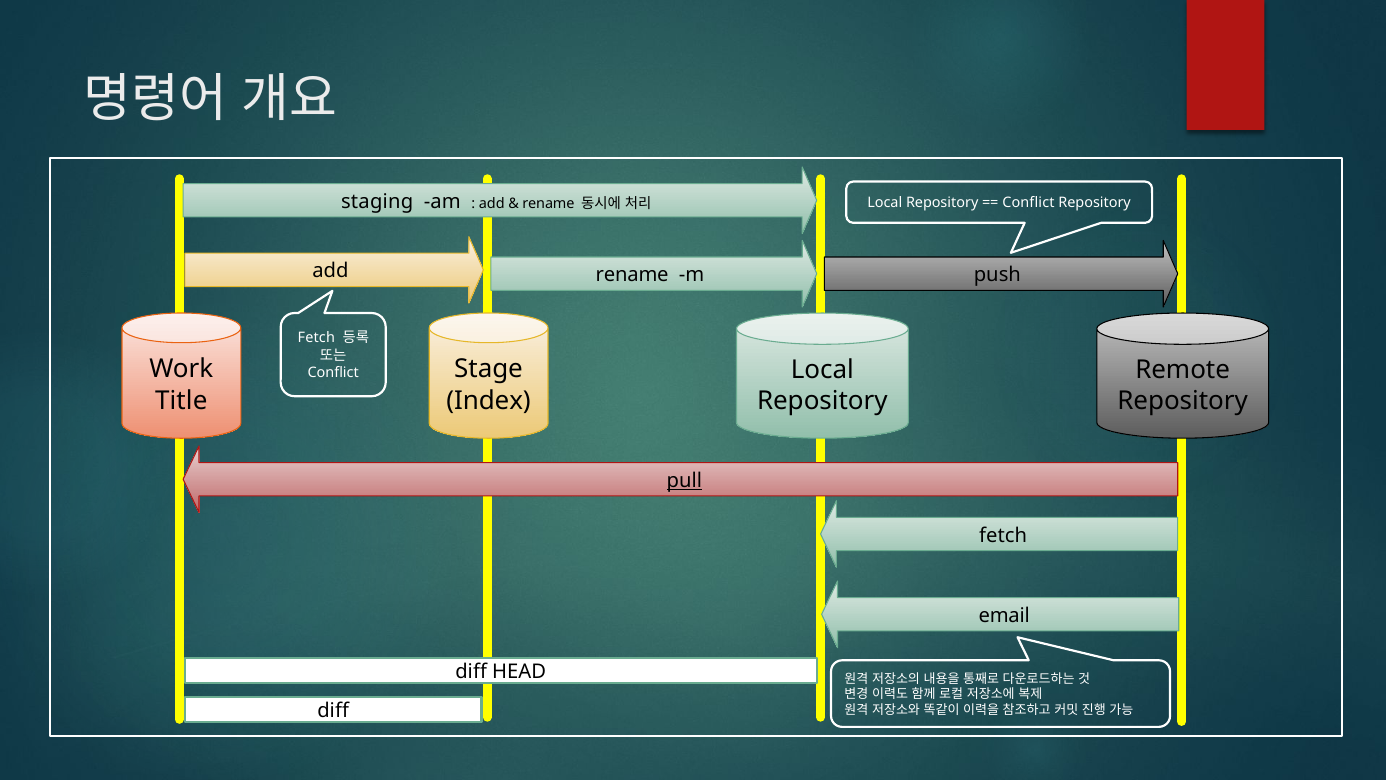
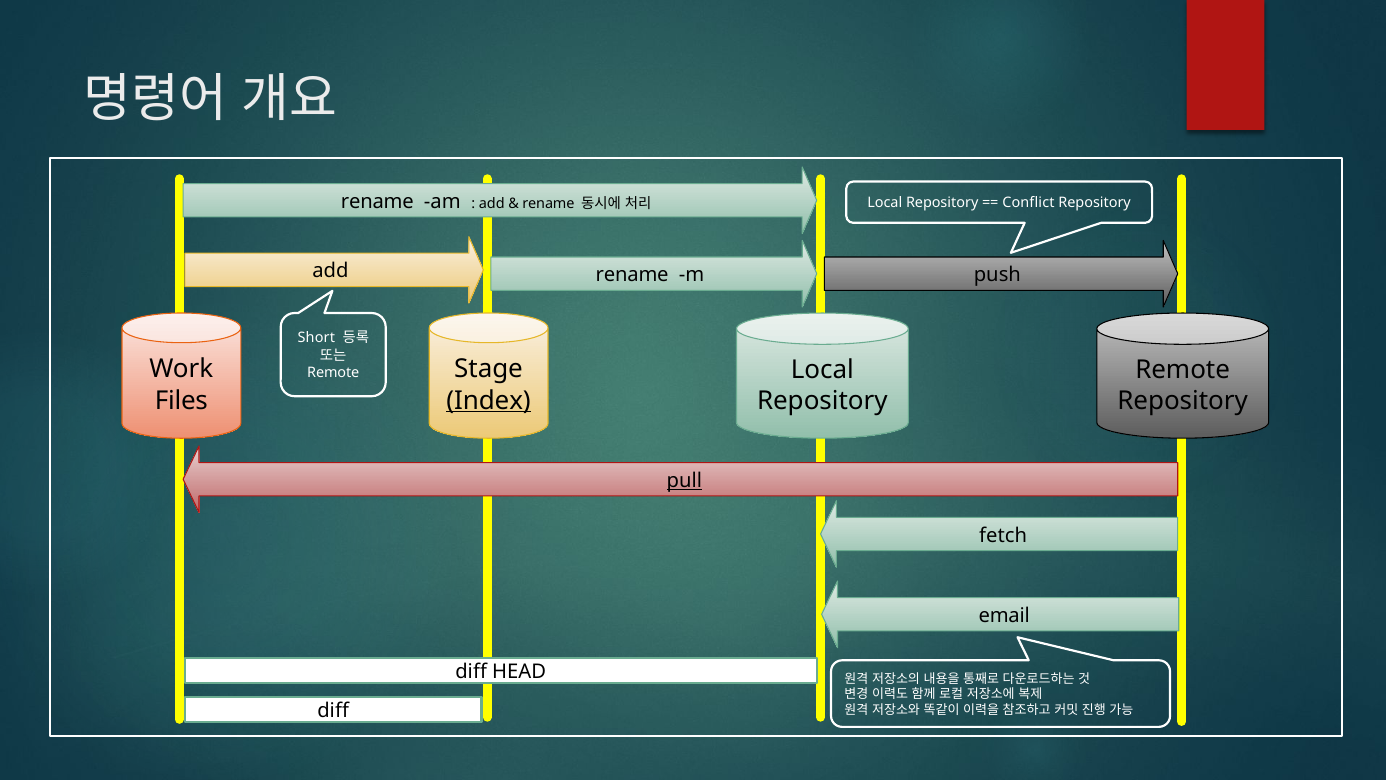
staging at (377, 202): staging -> rename
Fetch at (316, 338): Fetch -> Short
Conflict at (333, 373): Conflict -> Remote
Title: Title -> Files
Index underline: none -> present
